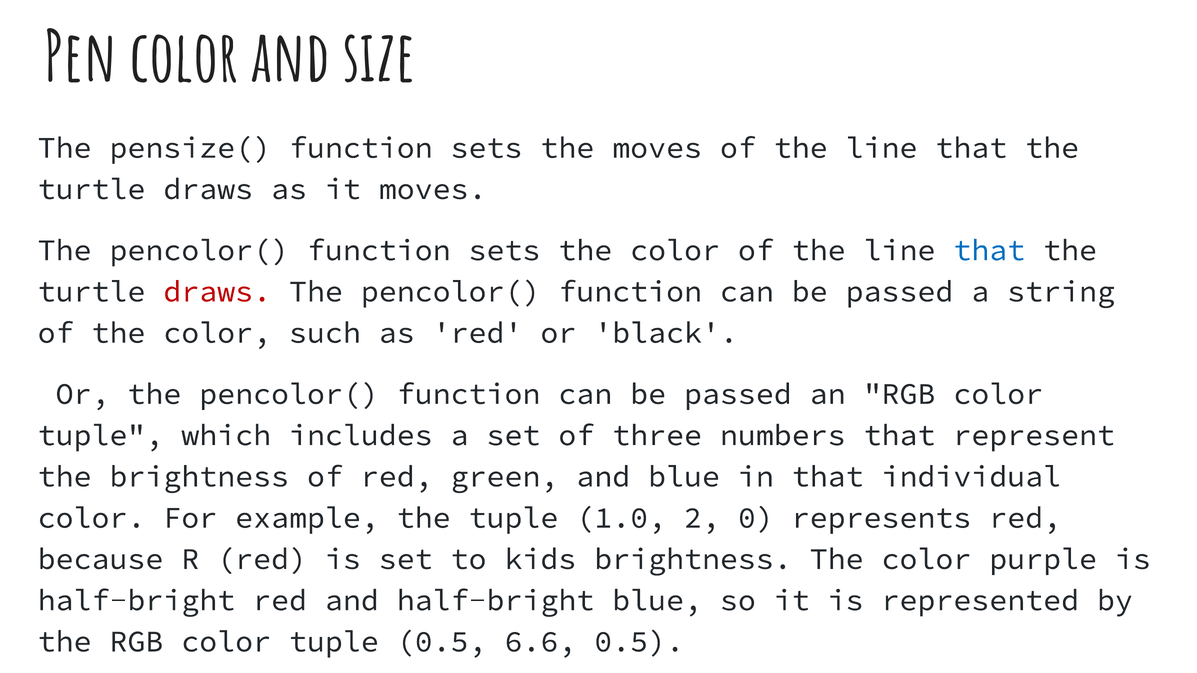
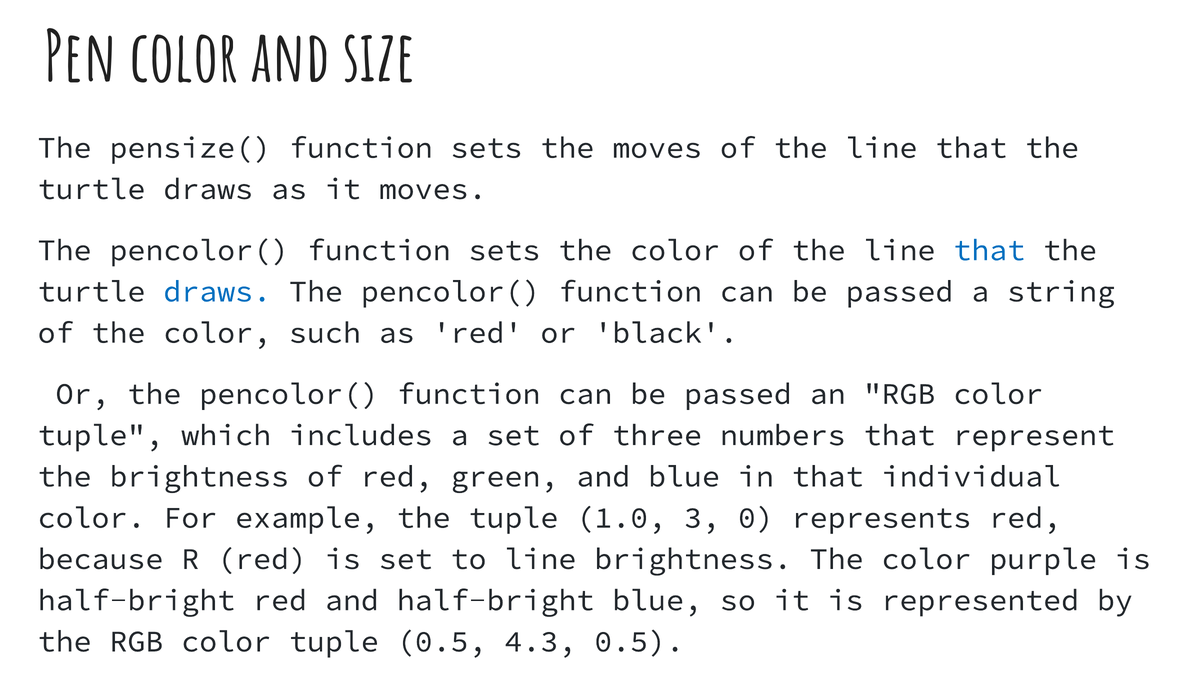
draws at (217, 292) colour: red -> blue
2: 2 -> 3
to kids: kids -> line
6.6: 6.6 -> 4.3
